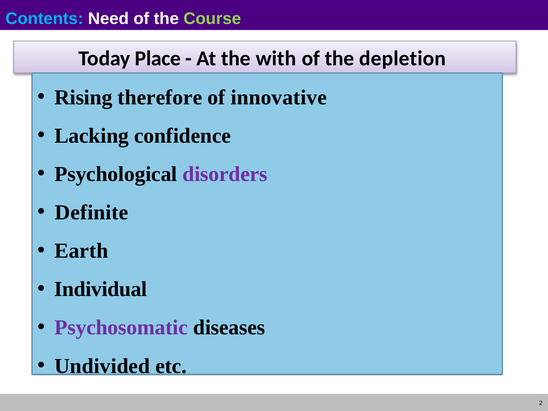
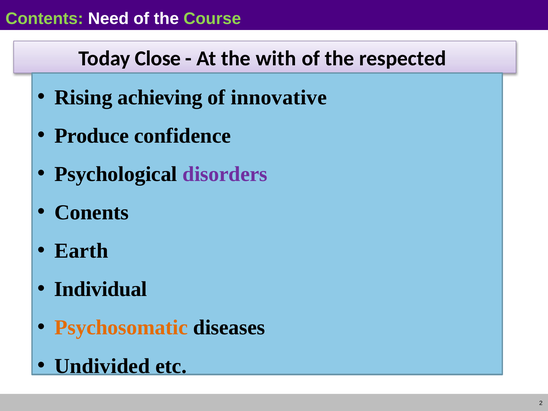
Contents colour: light blue -> light green
Place: Place -> Close
depletion: depletion -> respected
therefore: therefore -> achieving
Lacking: Lacking -> Produce
Definite: Definite -> Conents
Psychosomatic colour: purple -> orange
